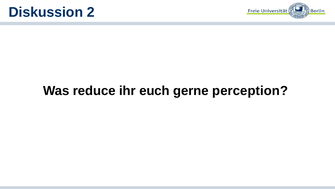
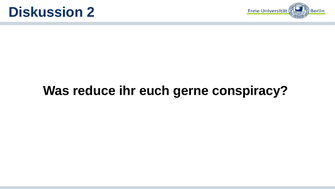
perception: perception -> conspiracy
